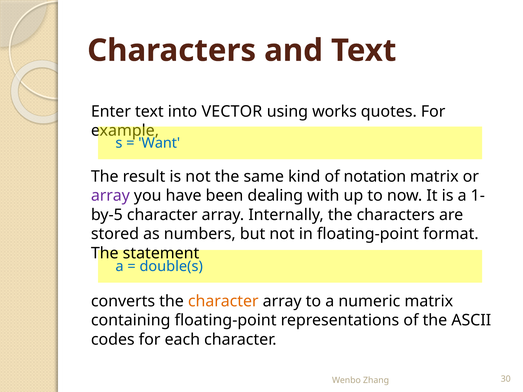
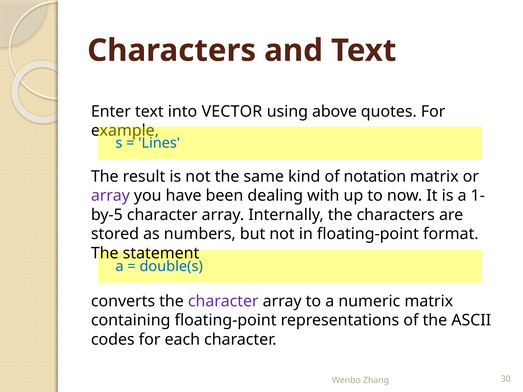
works: works -> above
Want: Want -> Lines
character at (223, 301) colour: orange -> purple
